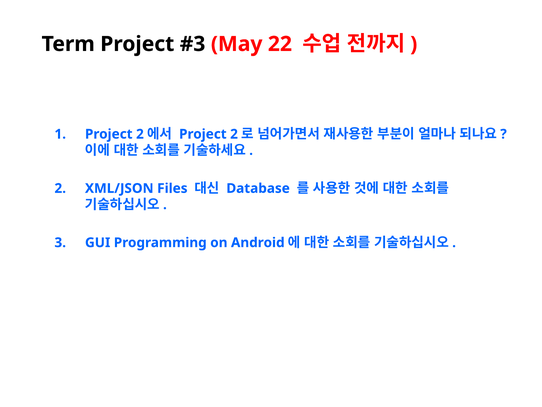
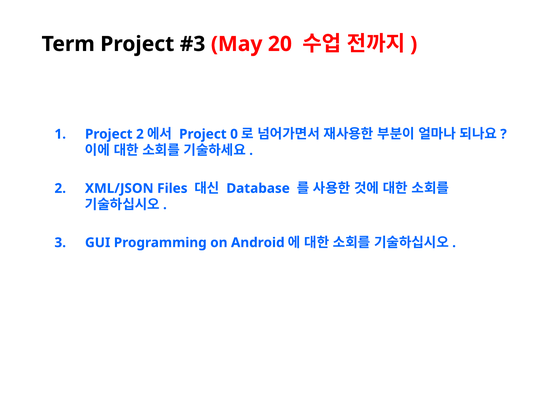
22: 22 -> 20
2 at (234, 134): 2 -> 0
